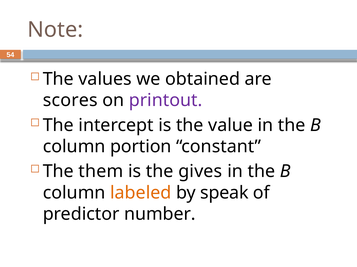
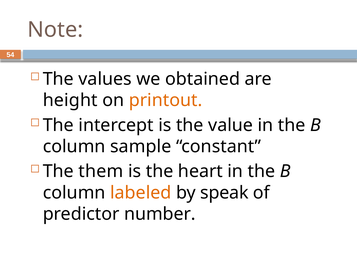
scores: scores -> height
printout colour: purple -> orange
portion: portion -> sample
gives: gives -> heart
